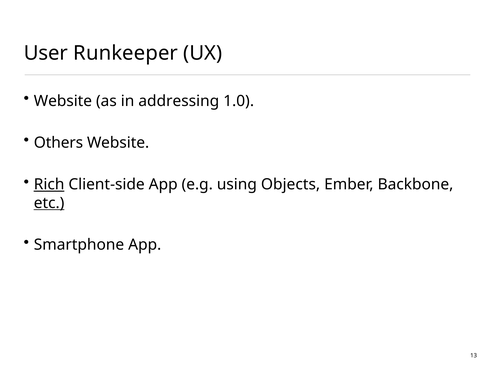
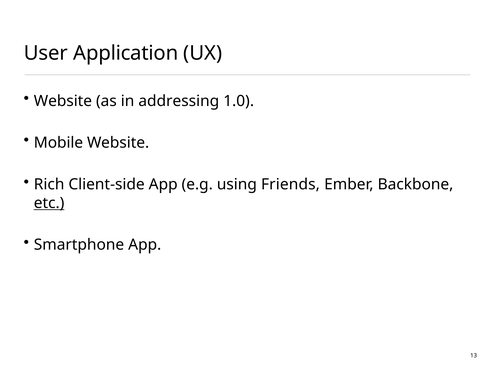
Runkeeper: Runkeeper -> Application
Others: Others -> Mobile
Rich underline: present -> none
Objects: Objects -> Friends
